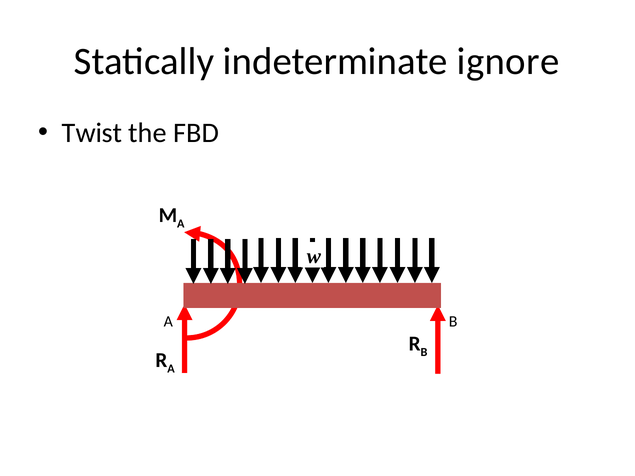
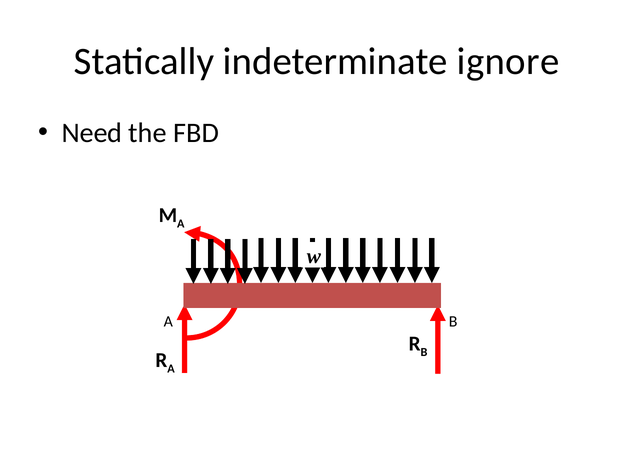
Twist: Twist -> Need
